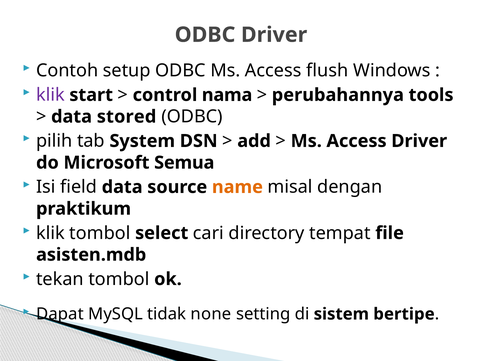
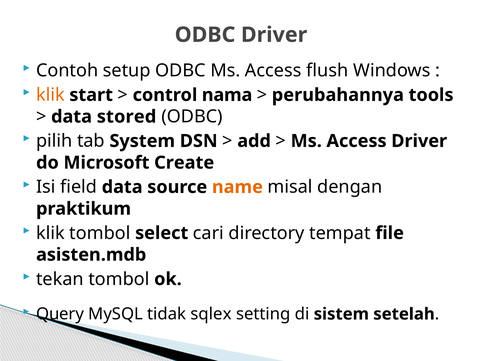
klik at (50, 95) colour: purple -> orange
Semua: Semua -> Create
Dapat: Dapat -> Query
none: none -> sqlex
bertipe: bertipe -> setelah
